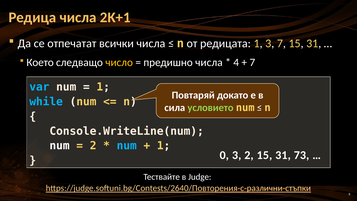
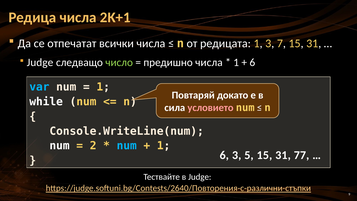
Което at (40, 62): Което -> Judge
число colour: yellow -> light green
4 at (236, 62): 4 -> 1
7 at (252, 62): 7 -> 6
while colour: light blue -> white
условието colour: light green -> pink
0 at (224, 155): 0 -> 6
3 2: 2 -> 5
73: 73 -> 77
